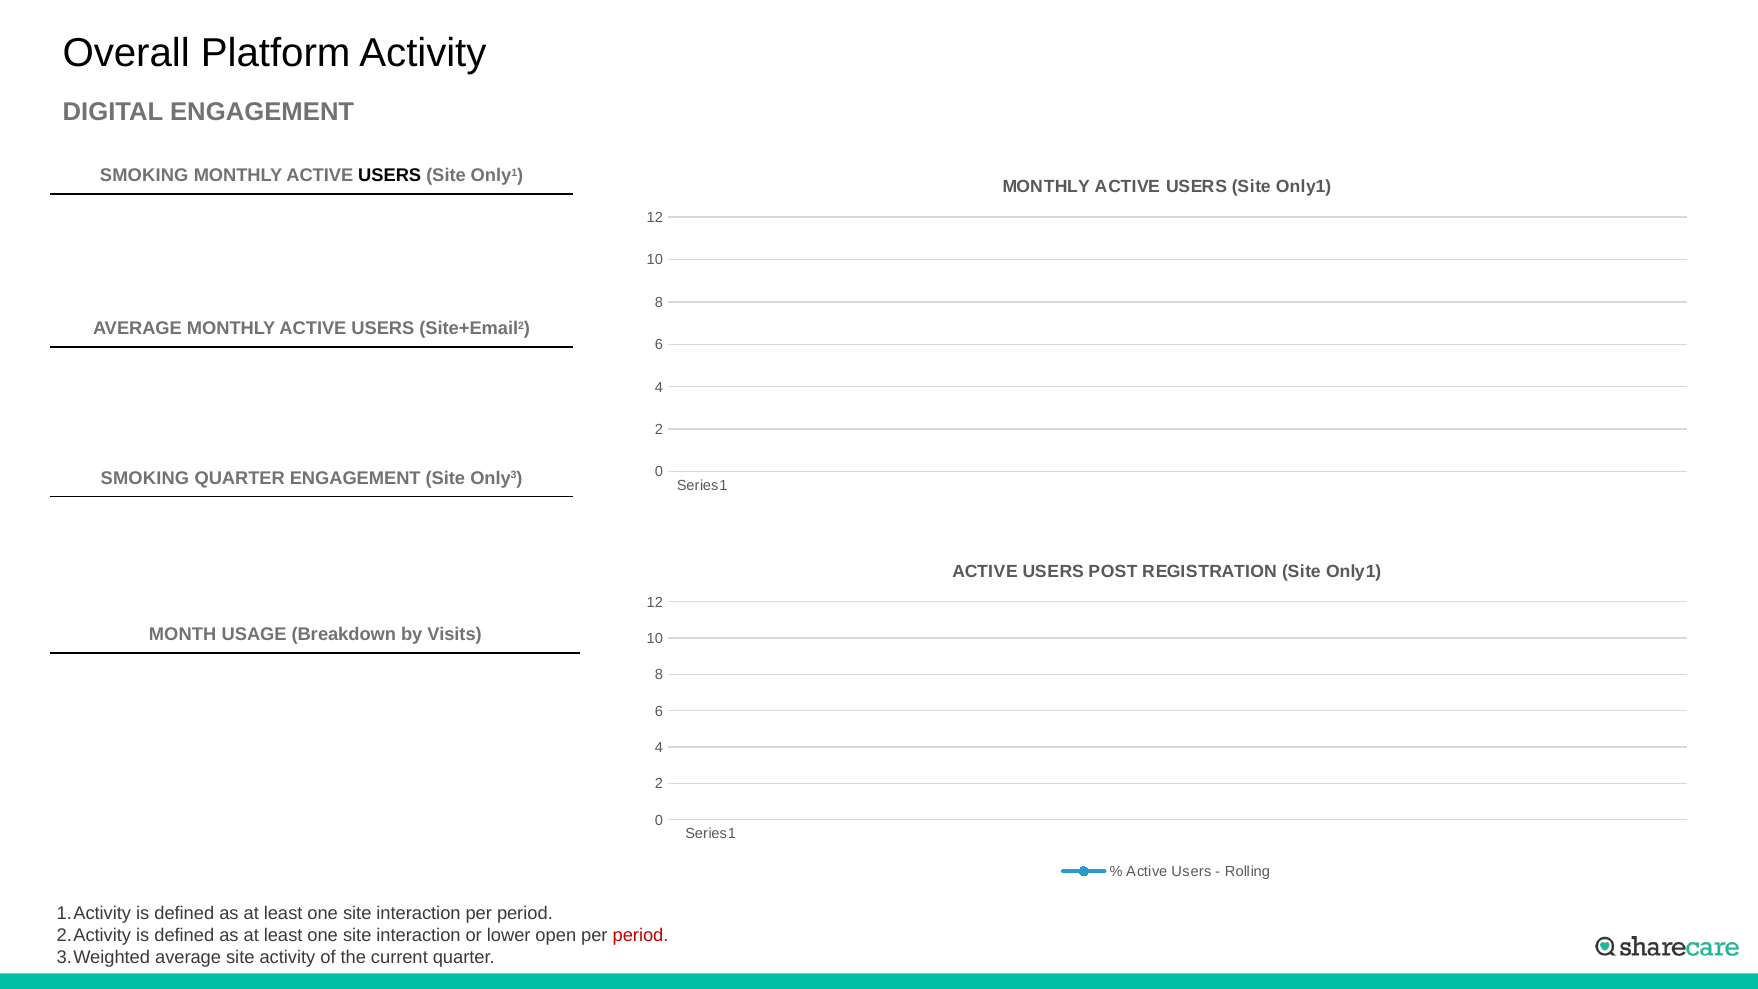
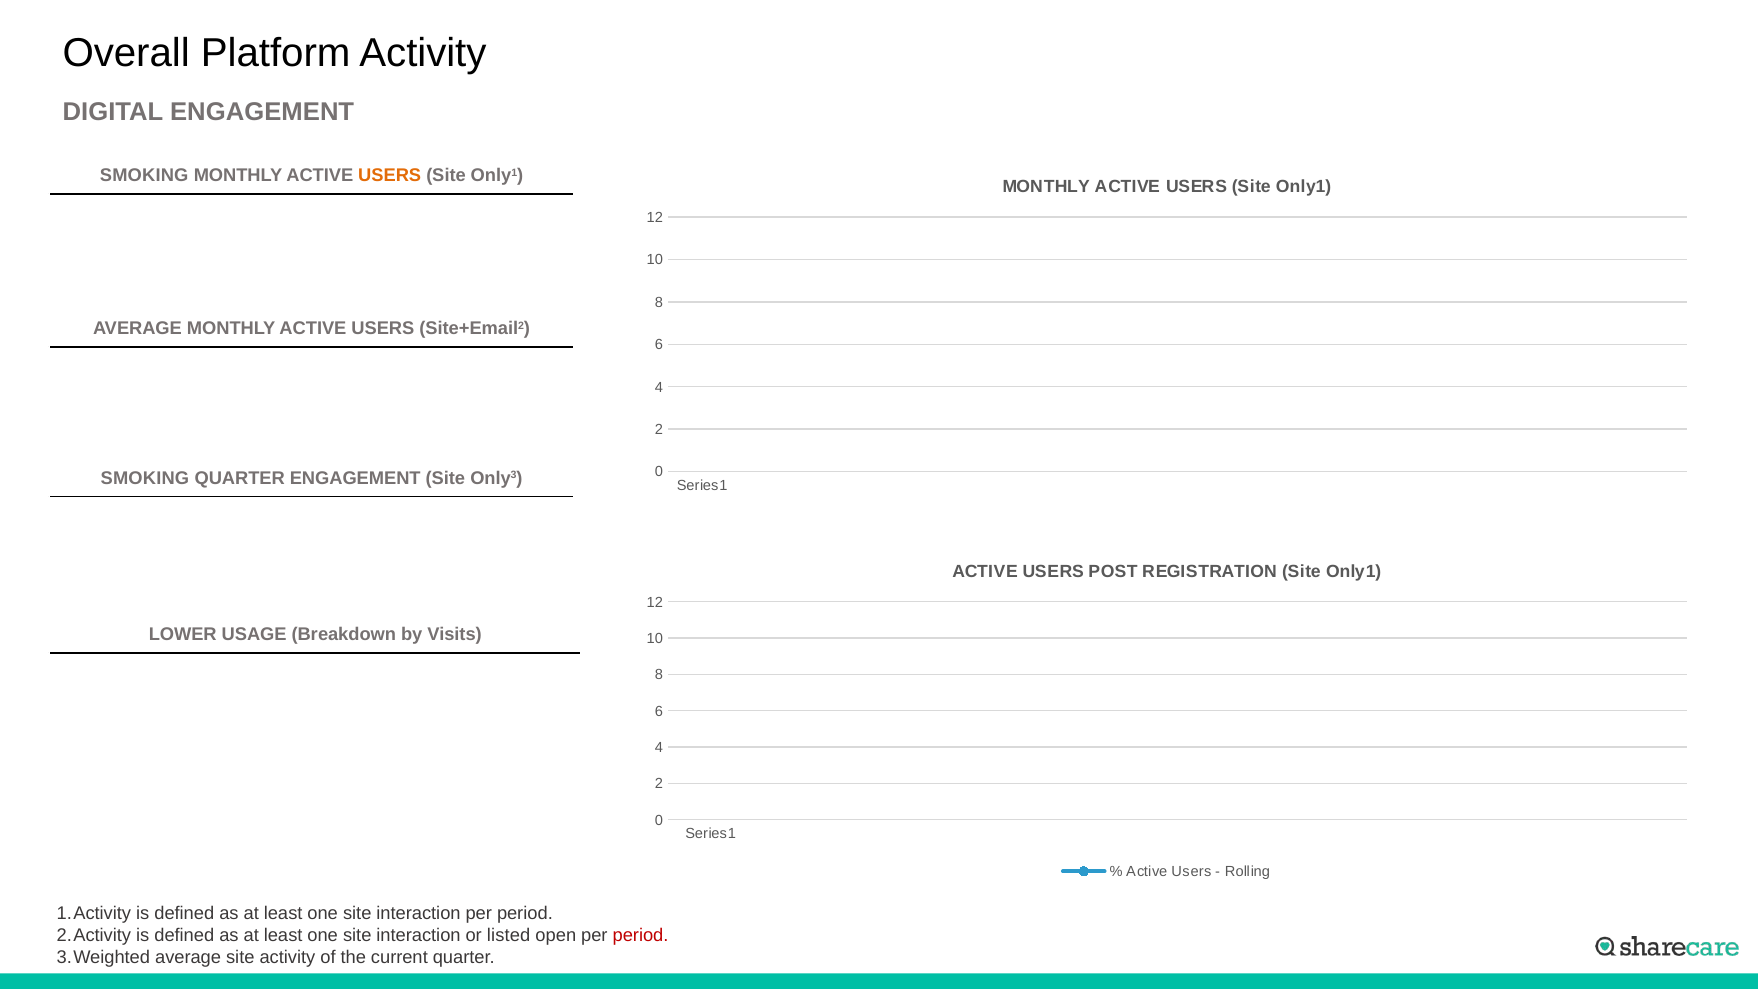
USERS at (390, 176) colour: black -> orange
MONTH: MONTH -> LOWER
lower: lower -> listed
